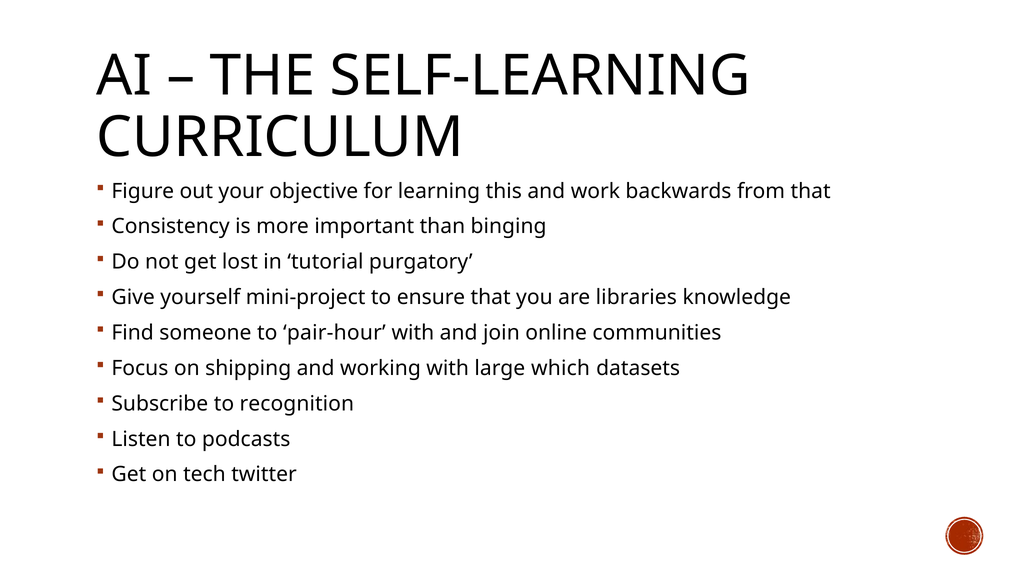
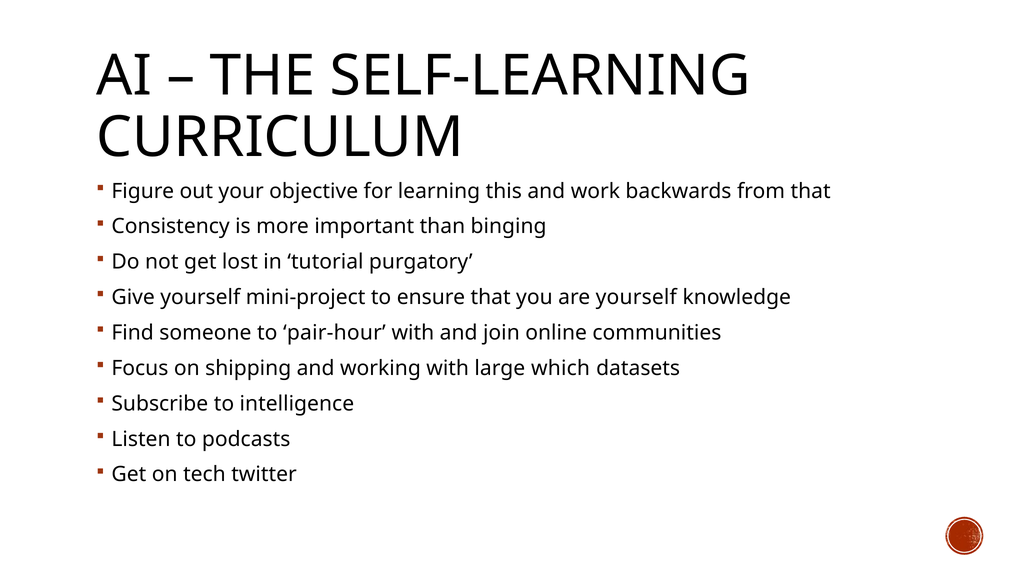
are libraries: libraries -> yourself
recognition: recognition -> intelligence
